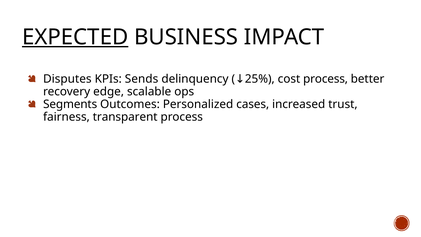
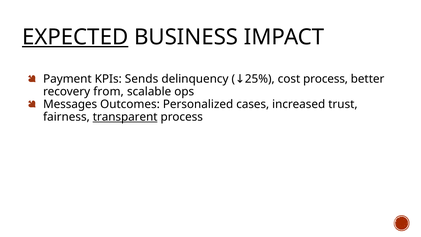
Disputes: Disputes -> Payment
edge: edge -> from
Segments: Segments -> Messages
transparent underline: none -> present
